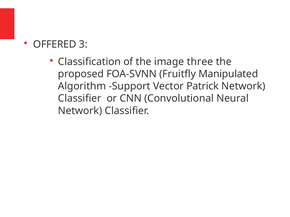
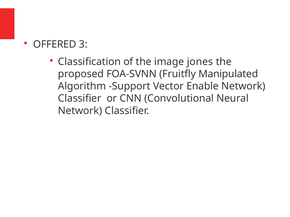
three: three -> jones
Patrick: Patrick -> Enable
